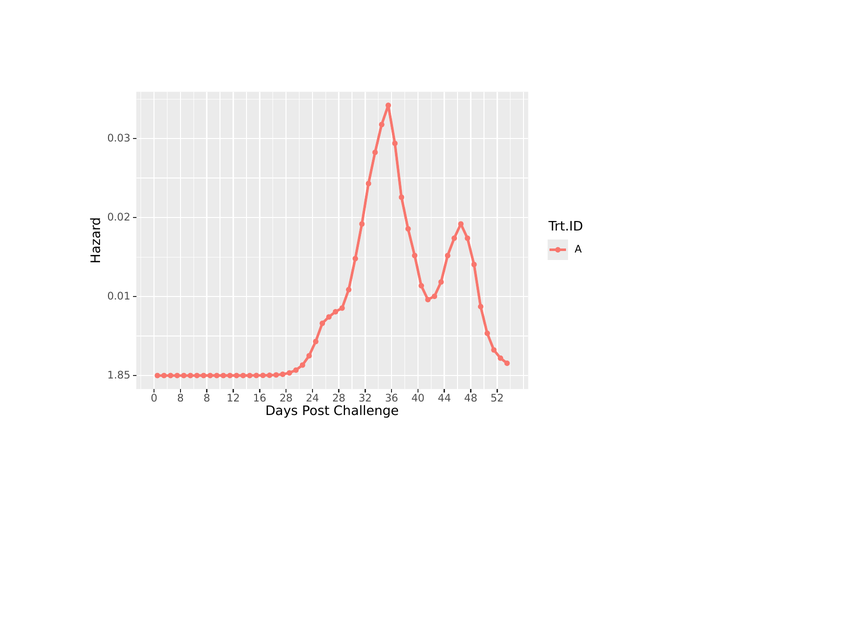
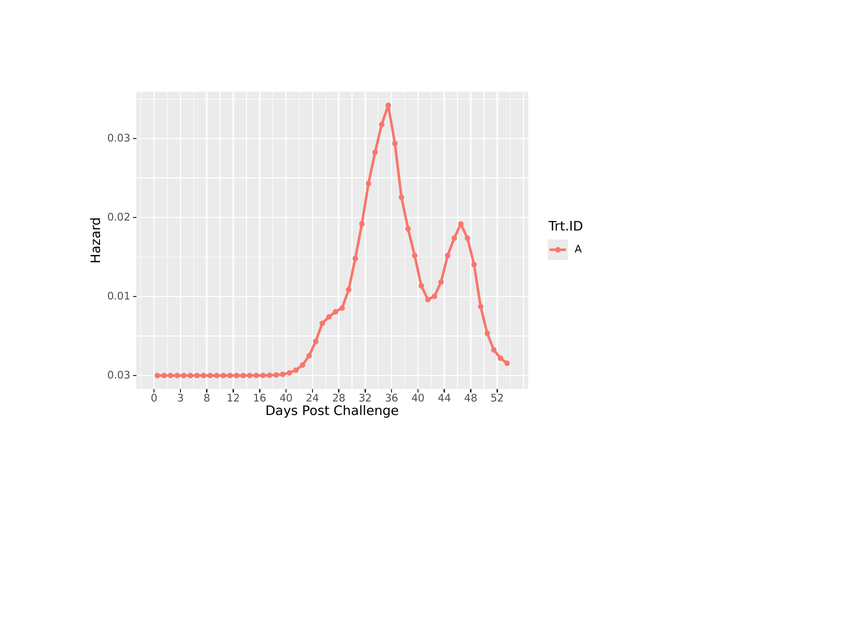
1.85 at (119, 375): 1.85 -> 0.03
0 8: 8 -> 3
16 28: 28 -> 40
